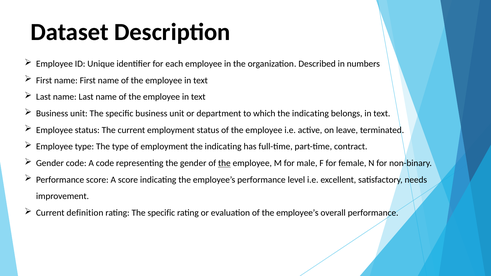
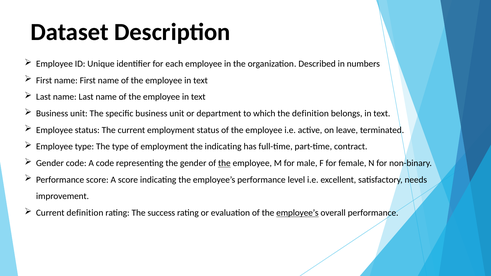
which the indicating: indicating -> definition
rating The specific: specific -> success
employee’s at (297, 213) underline: none -> present
